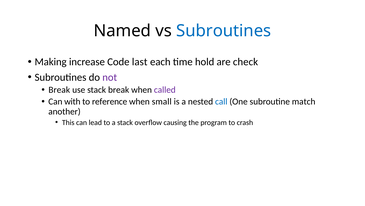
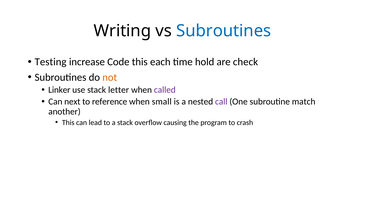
Named: Named -> Writing
Making: Making -> Testing
Code last: last -> this
not colour: purple -> orange
Break at (59, 90): Break -> Linker
stack break: break -> letter
with: with -> next
call colour: blue -> purple
